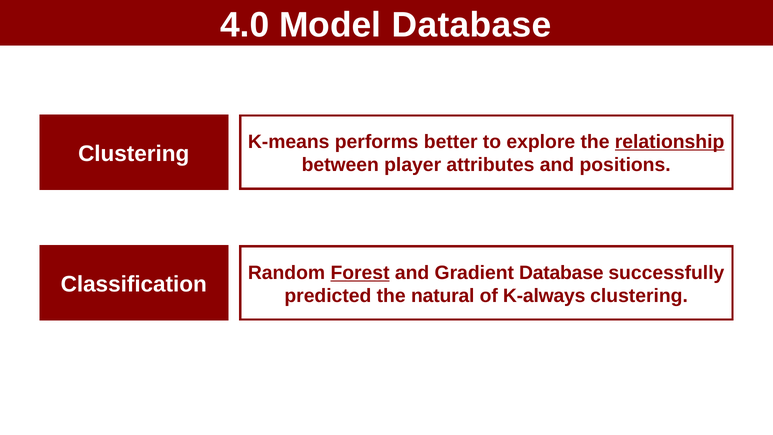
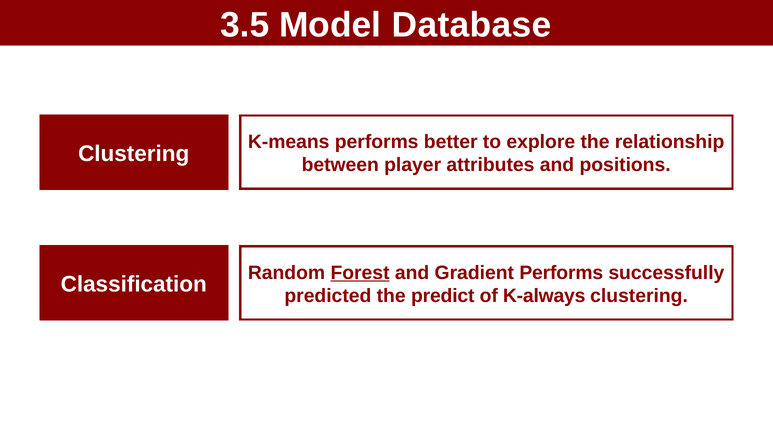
4.0: 4.0 -> 3.5
relationship underline: present -> none
Gradient Database: Database -> Performs
natural: natural -> predict
